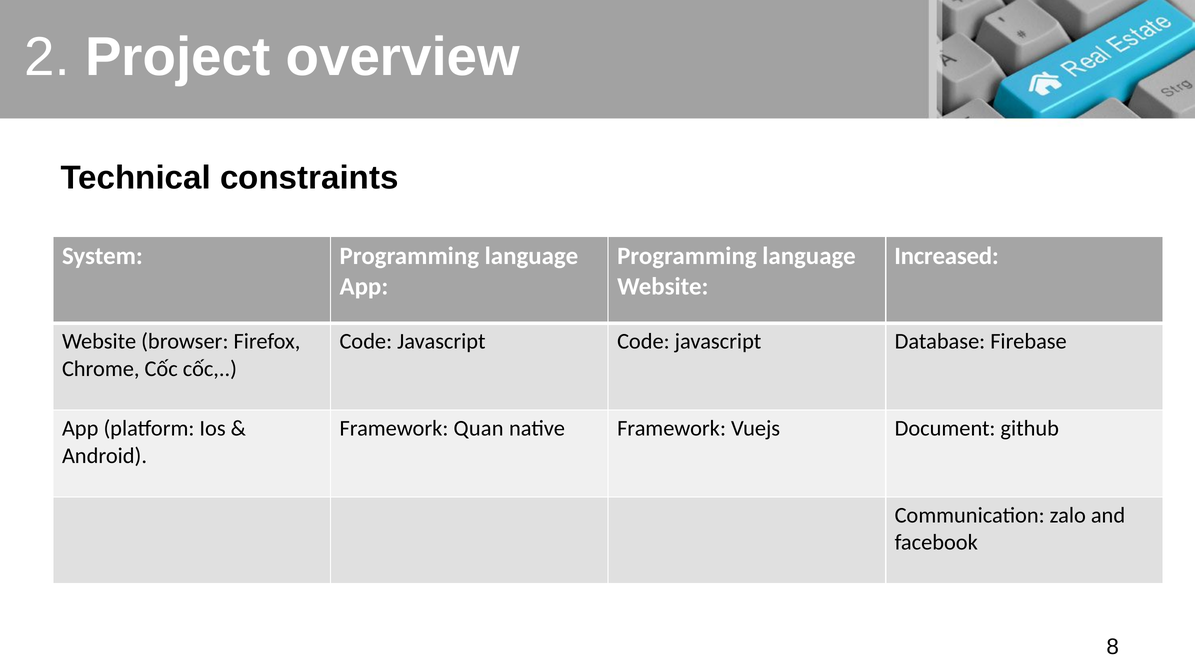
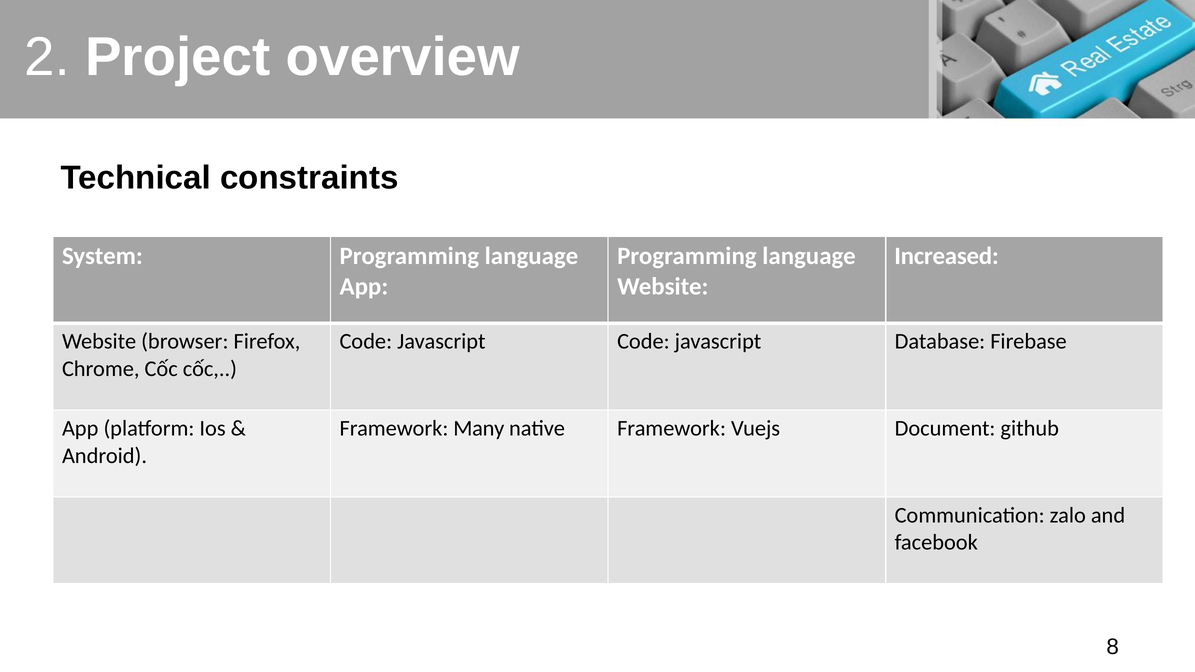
Quan: Quan -> Many
